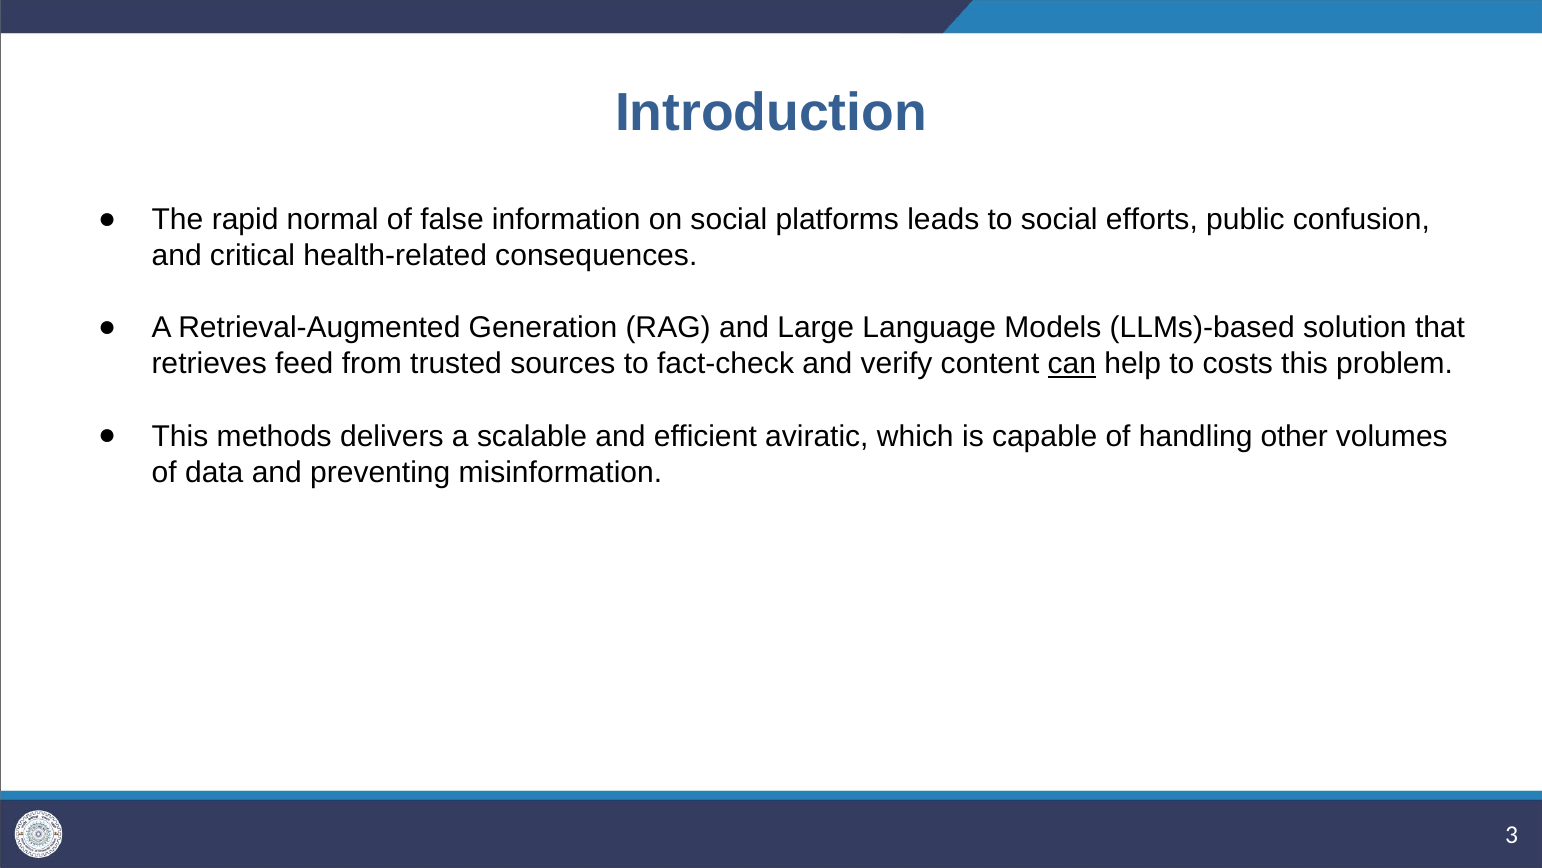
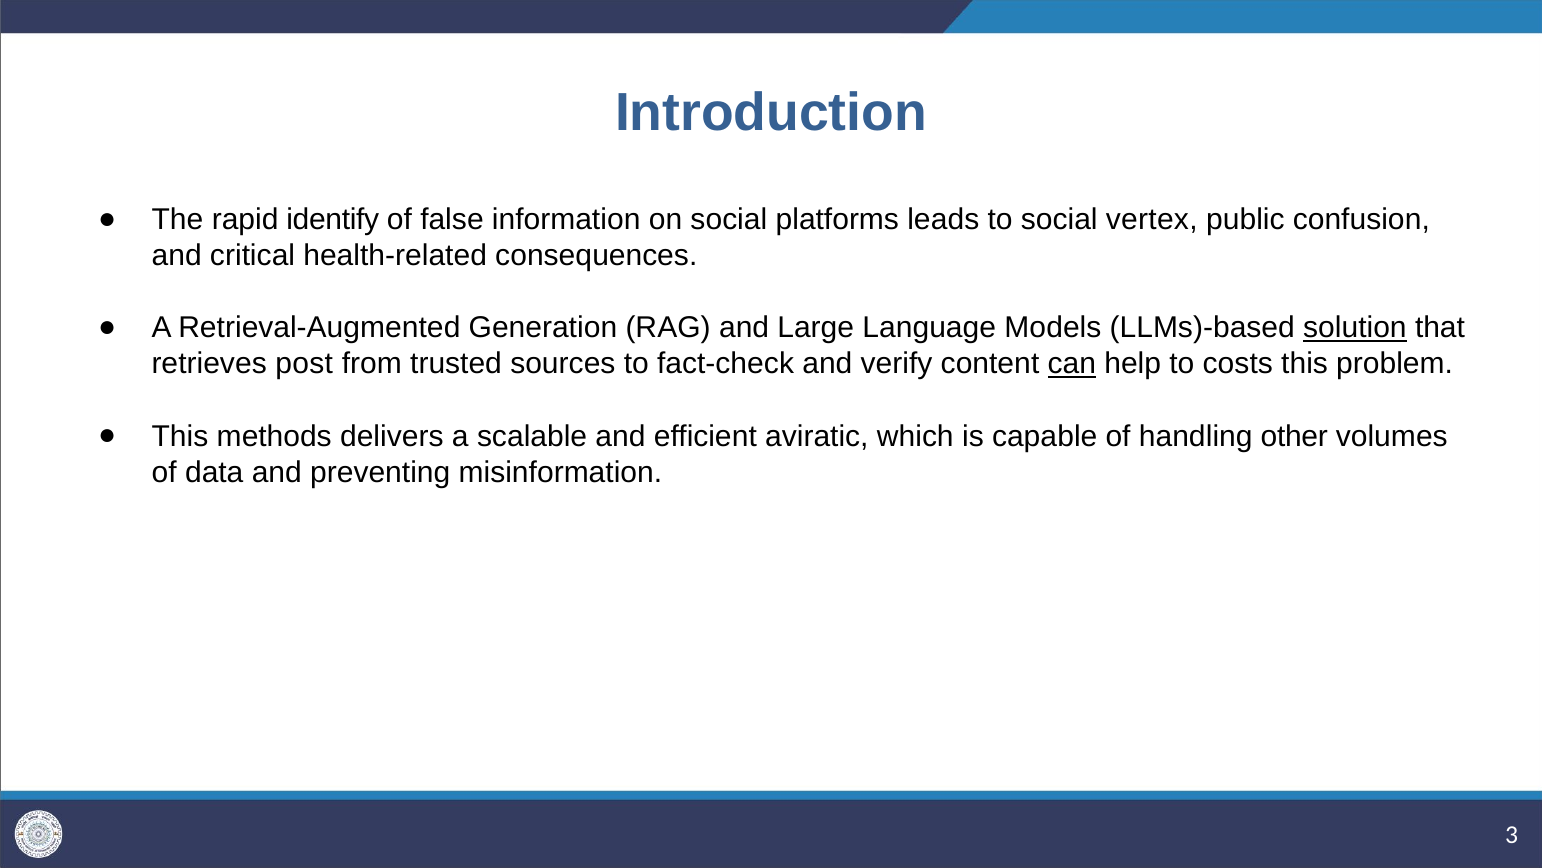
normal: normal -> identify
efforts: efforts -> vertex
solution underline: none -> present
feed: feed -> post
